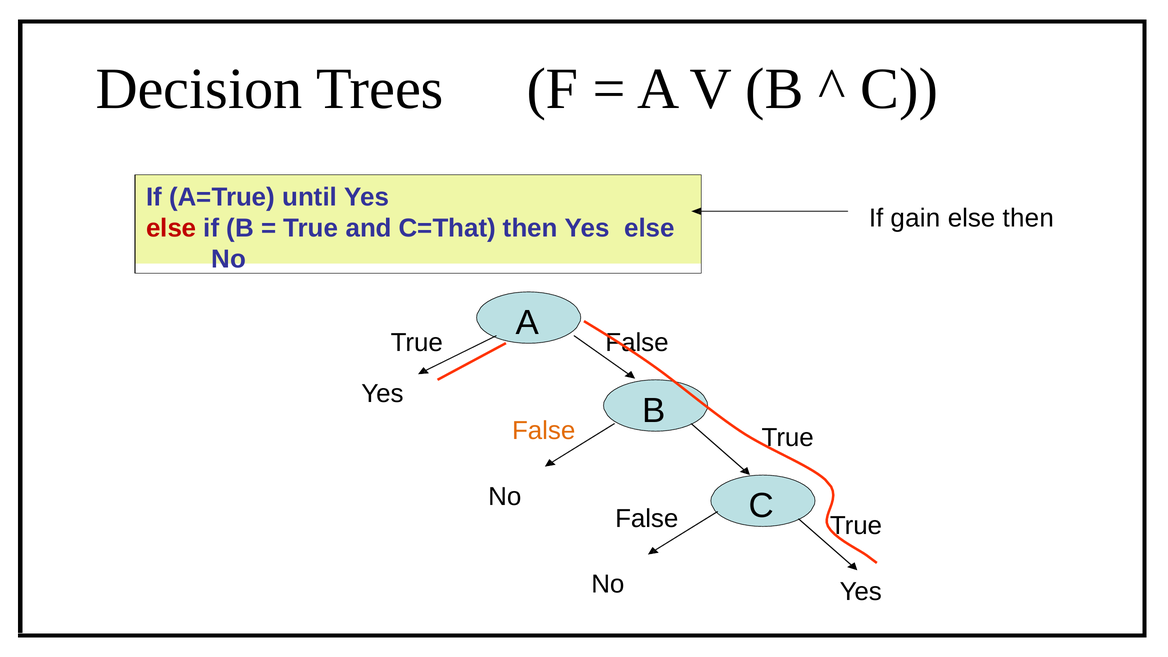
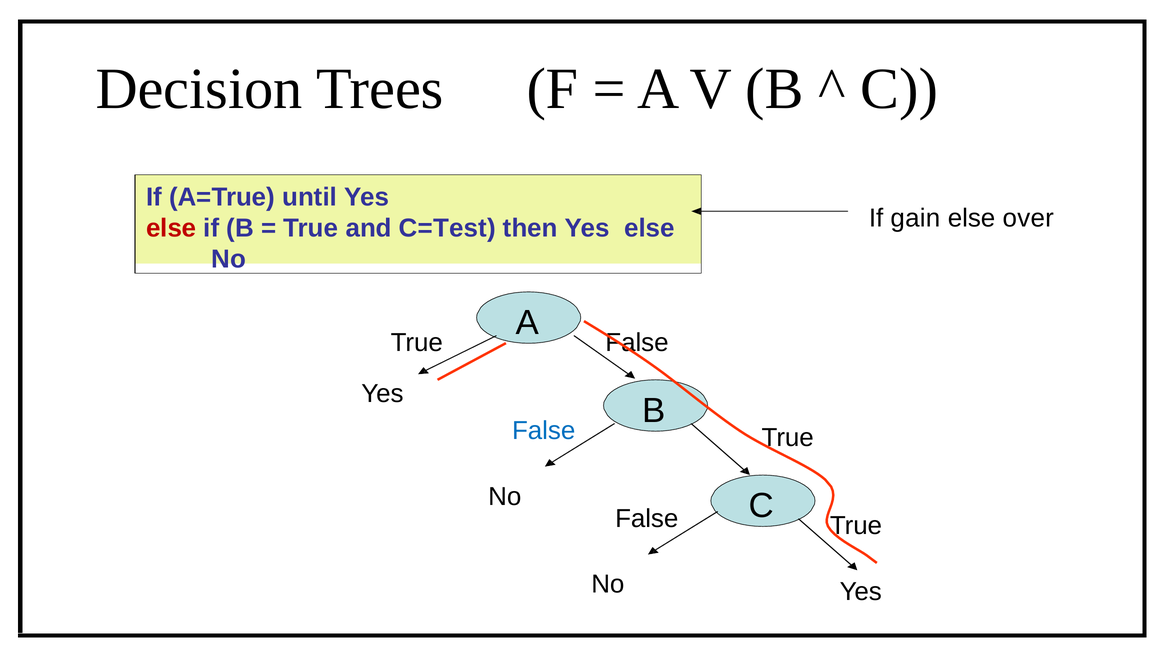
else then: then -> over
C=That: C=That -> C=Test
False at (544, 431) colour: orange -> blue
